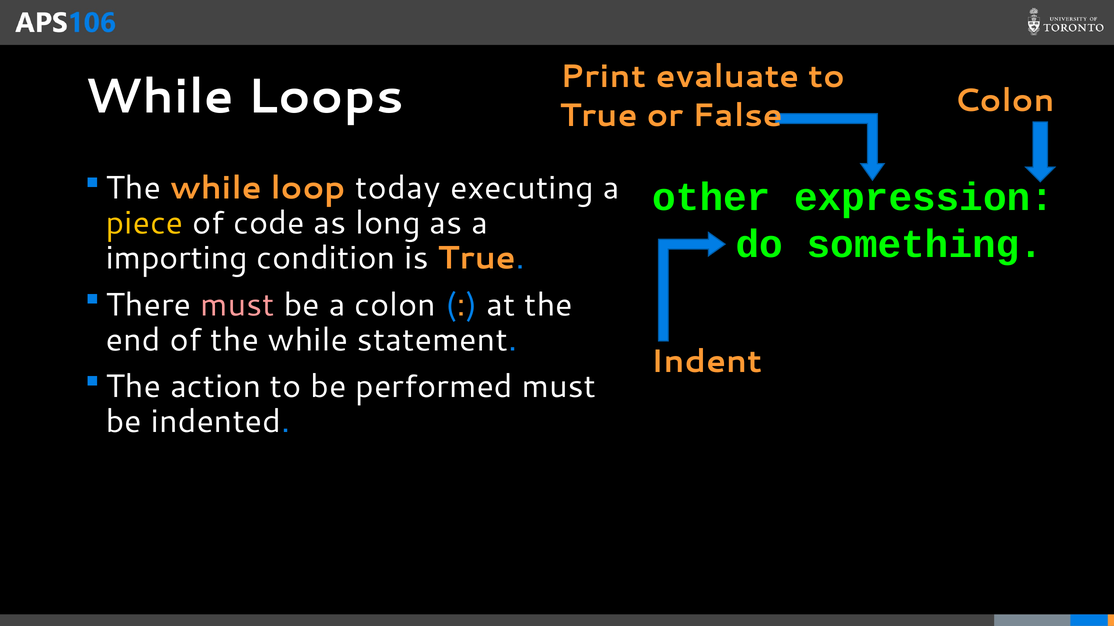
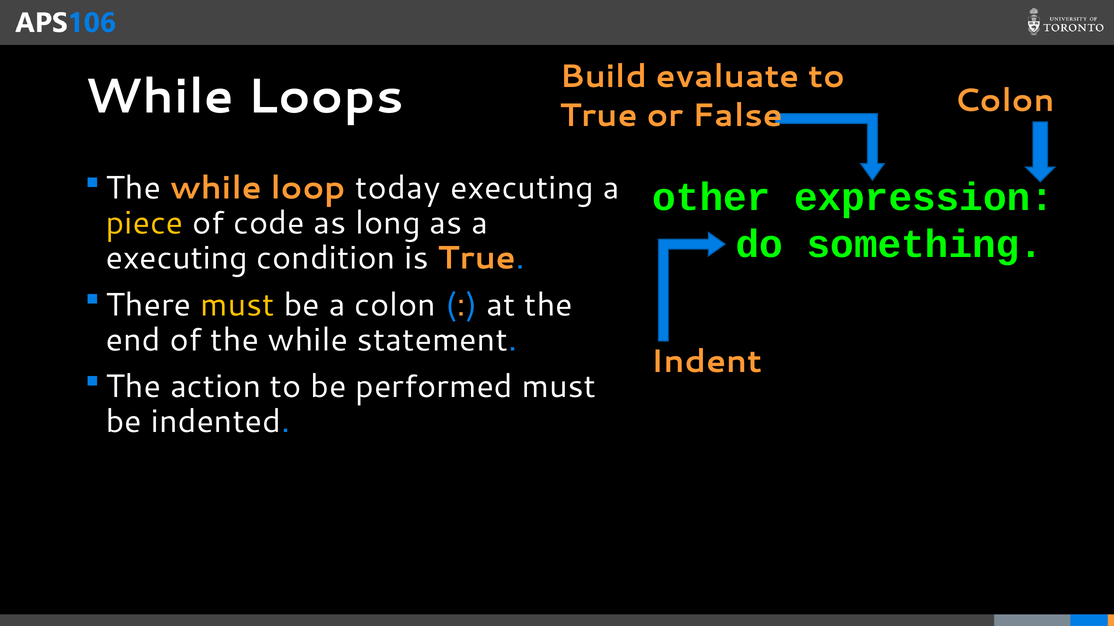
Print: Print -> Build
importing at (177, 259): importing -> executing
must at (237, 305) colour: pink -> yellow
